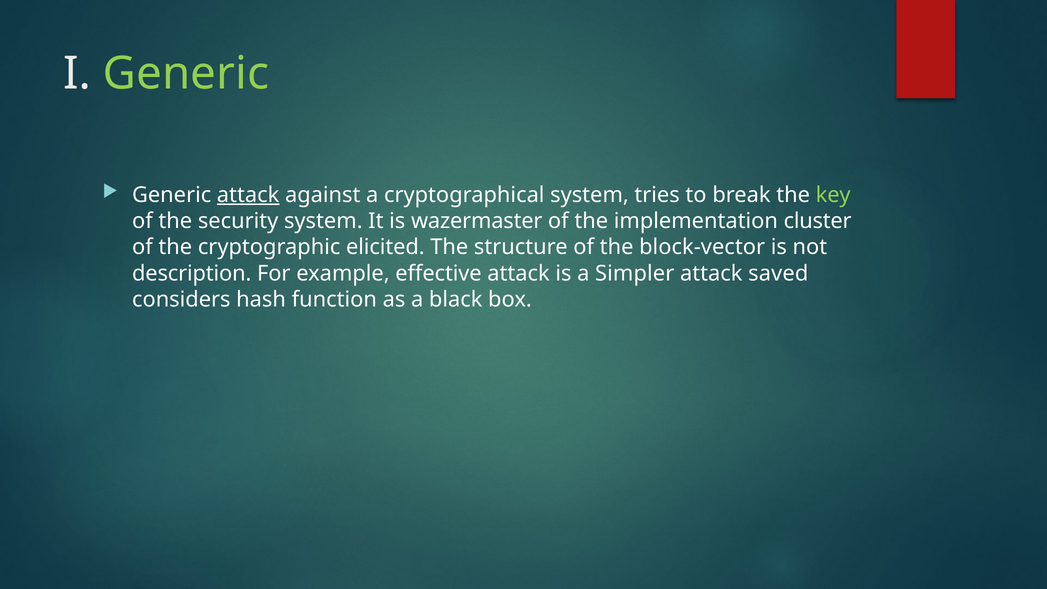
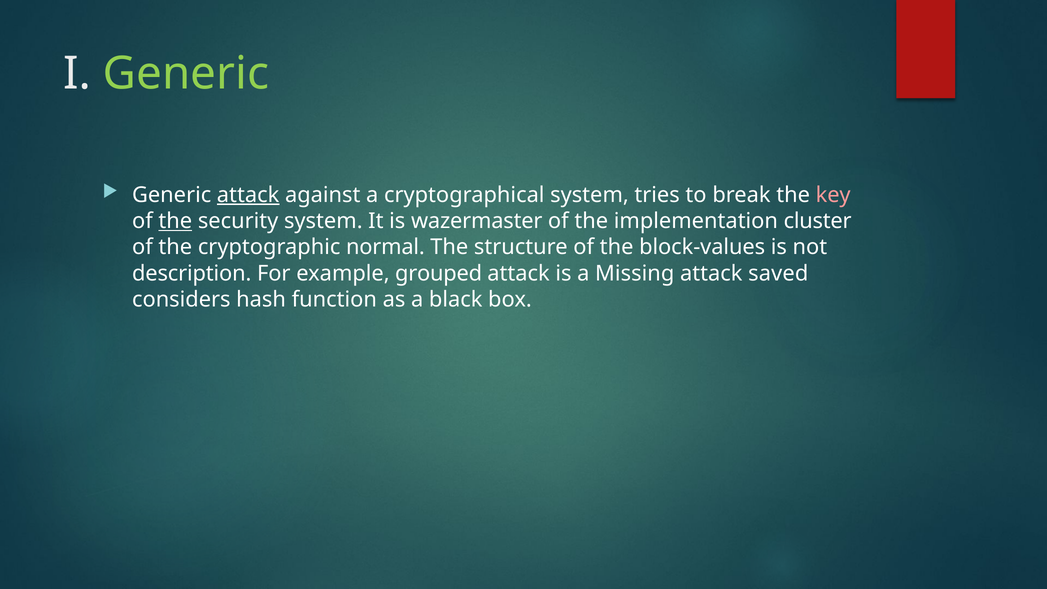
key colour: light green -> pink
the at (175, 221) underline: none -> present
elicited: elicited -> normal
block-vector: block-vector -> block-values
effective: effective -> grouped
Simpler: Simpler -> Missing
